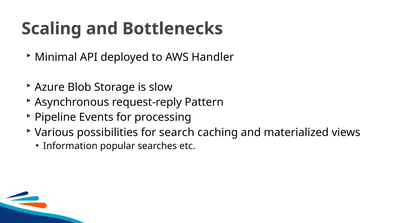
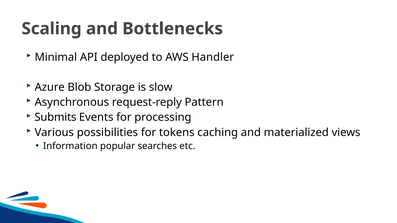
Pipeline: Pipeline -> Submits
search: search -> tokens
